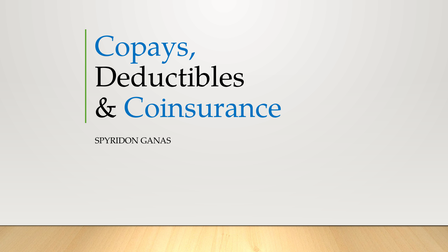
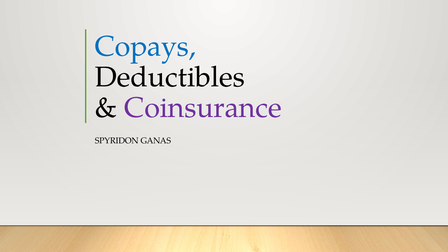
Coinsurance colour: blue -> purple
